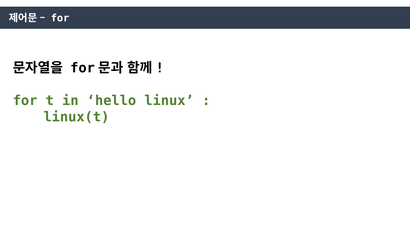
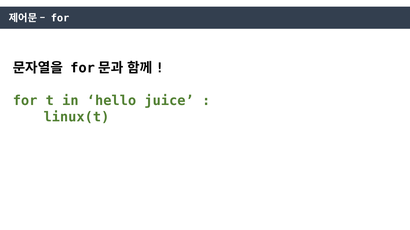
linux: linux -> juice
